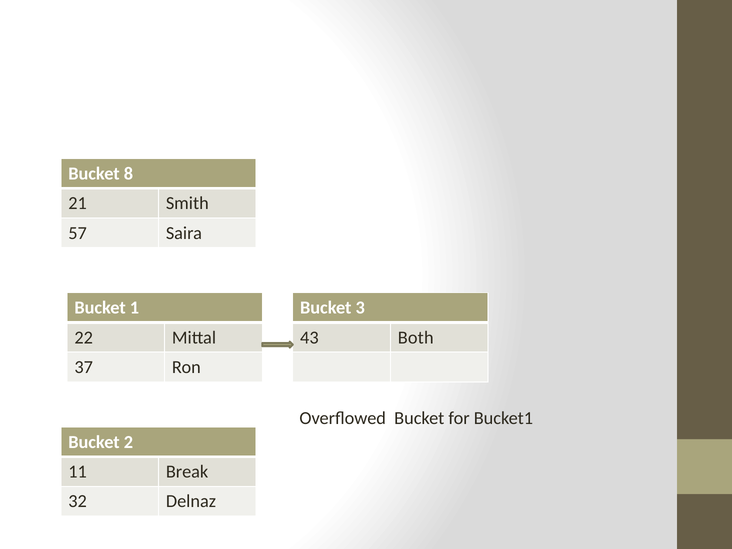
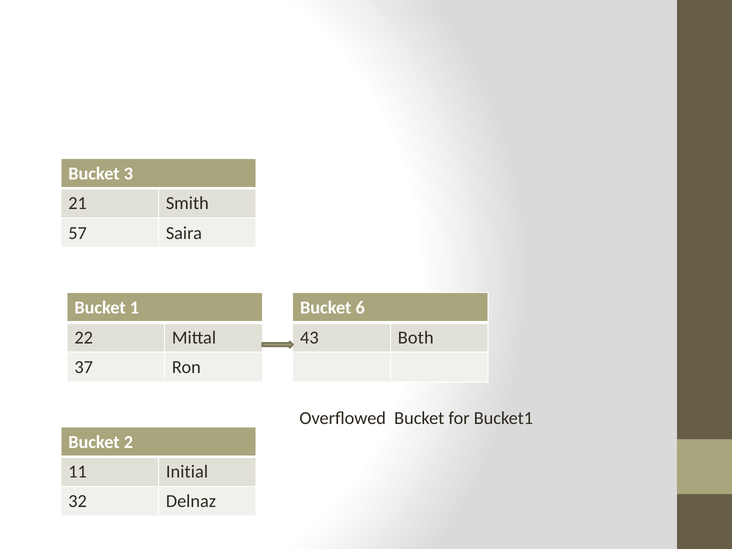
8: 8 -> 3
3: 3 -> 6
Break: Break -> Initial
